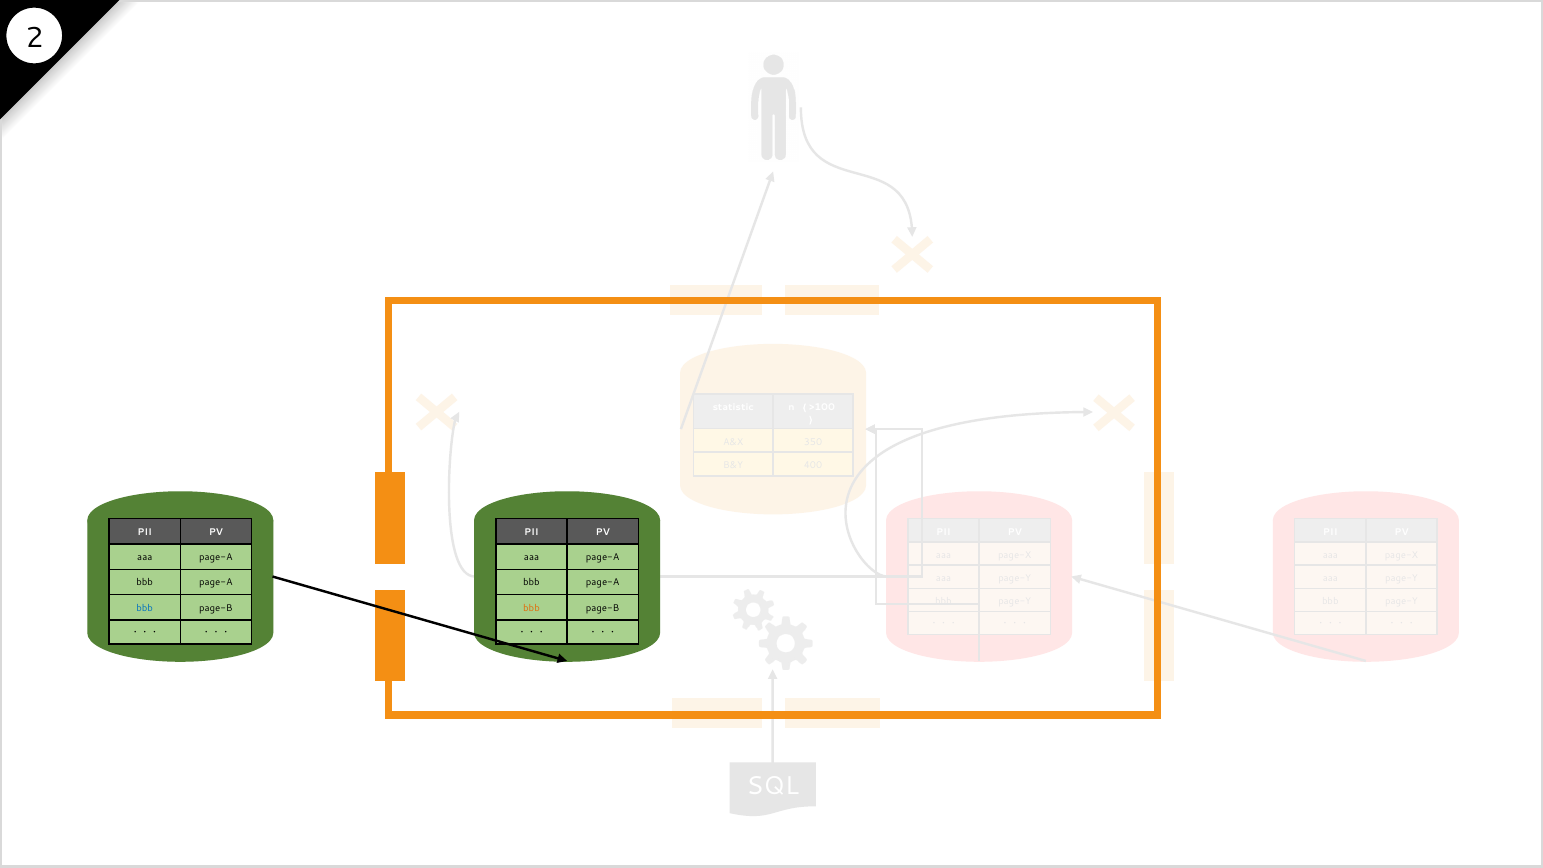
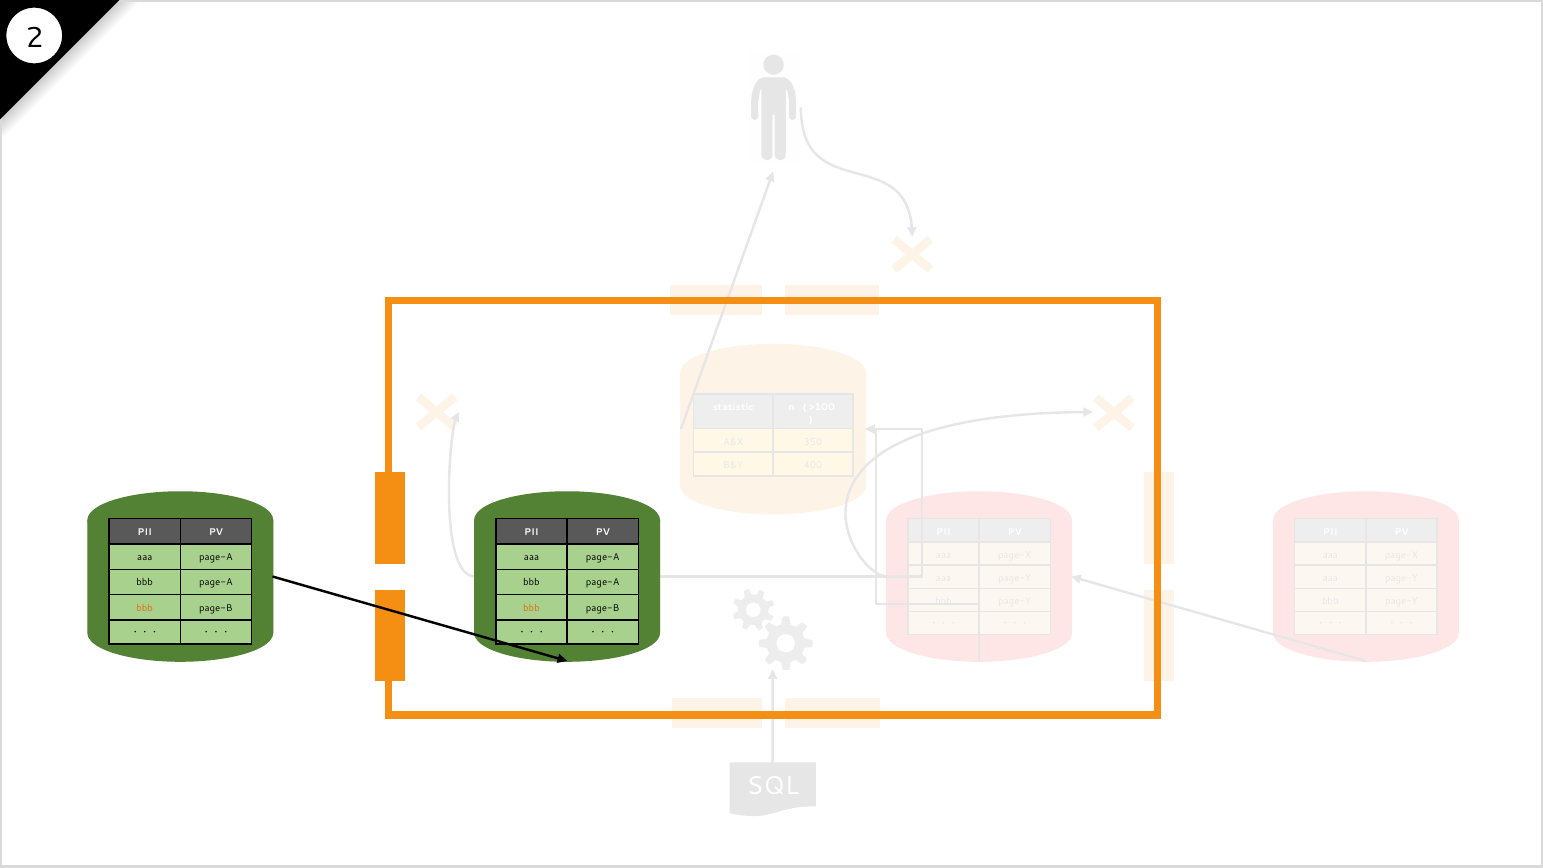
bbb at (145, 608) colour: blue -> orange
